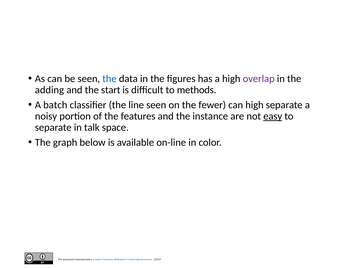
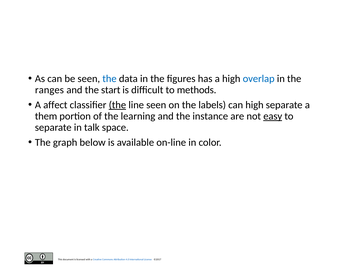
overlap colour: purple -> blue
adding: adding -> ranges
batch: batch -> affect
the at (117, 105) underline: none -> present
fewer: fewer -> labels
noisy: noisy -> them
features: features -> learning
